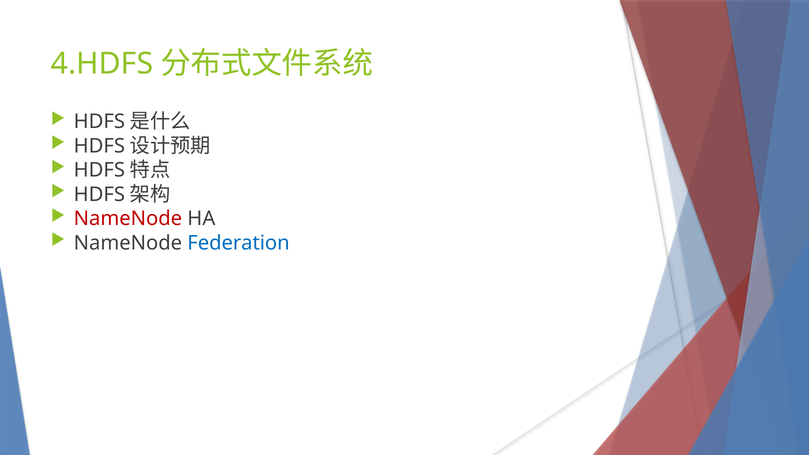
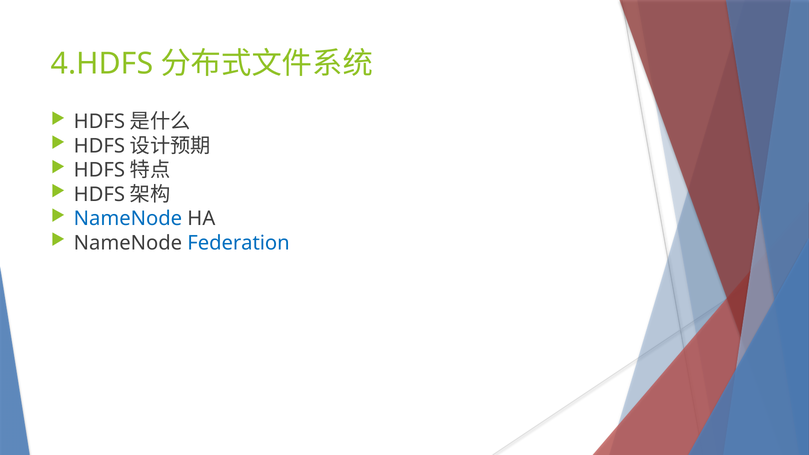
NameNode at (128, 219) colour: red -> blue
